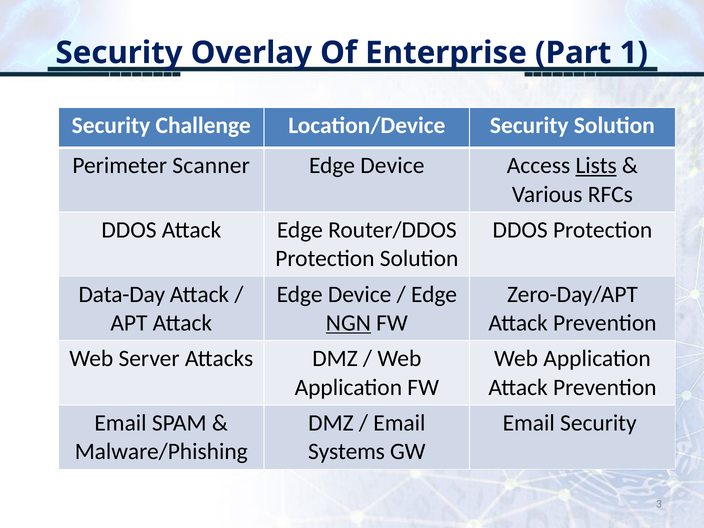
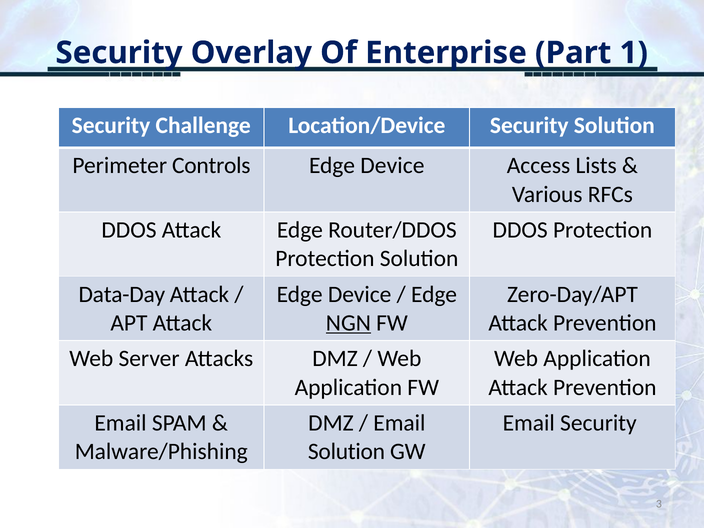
Scanner: Scanner -> Controls
Lists underline: present -> none
Systems at (346, 452): Systems -> Solution
